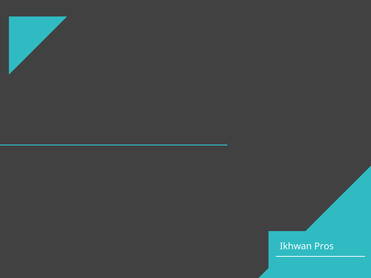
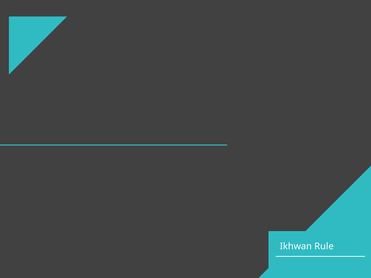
Pros: Pros -> Rule
